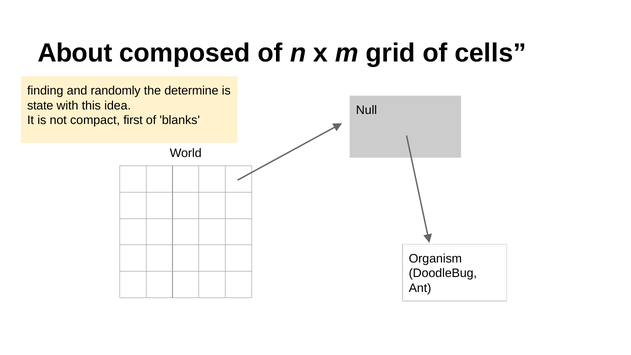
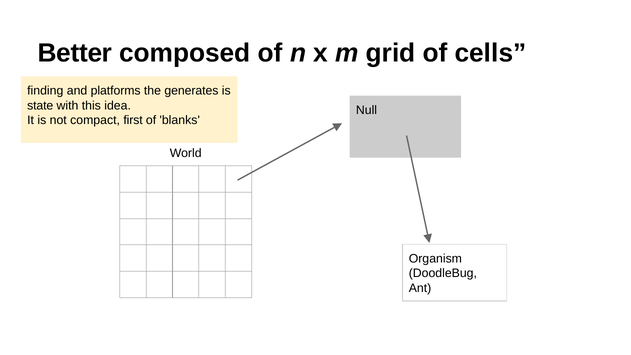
About: About -> Better
randomly: randomly -> platforms
determine: determine -> generates
